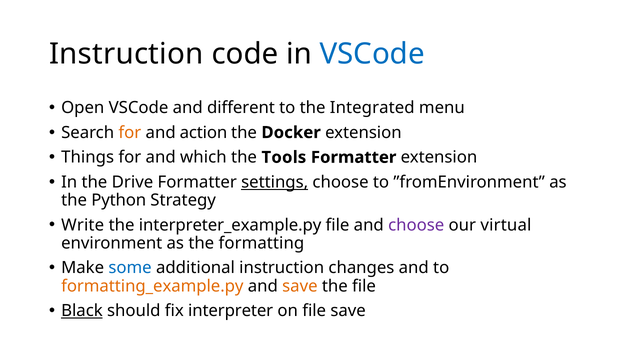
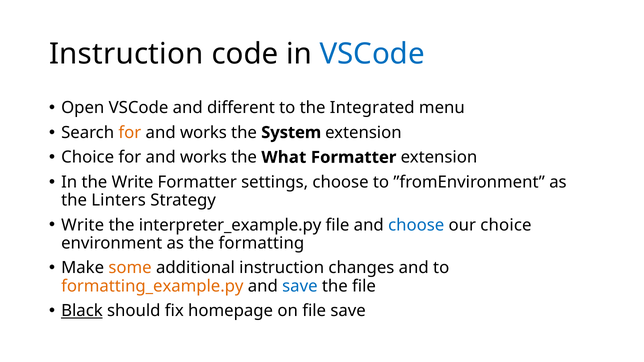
action at (203, 133): action -> works
Docker: Docker -> System
Things at (88, 157): Things -> Choice
which at (203, 157): which -> works
Tools: Tools -> What
the Drive: Drive -> Write
settings underline: present -> none
Python: Python -> Linters
choose at (416, 225) colour: purple -> blue
our virtual: virtual -> choice
some colour: blue -> orange
save at (300, 286) colour: orange -> blue
interpreter: interpreter -> homepage
